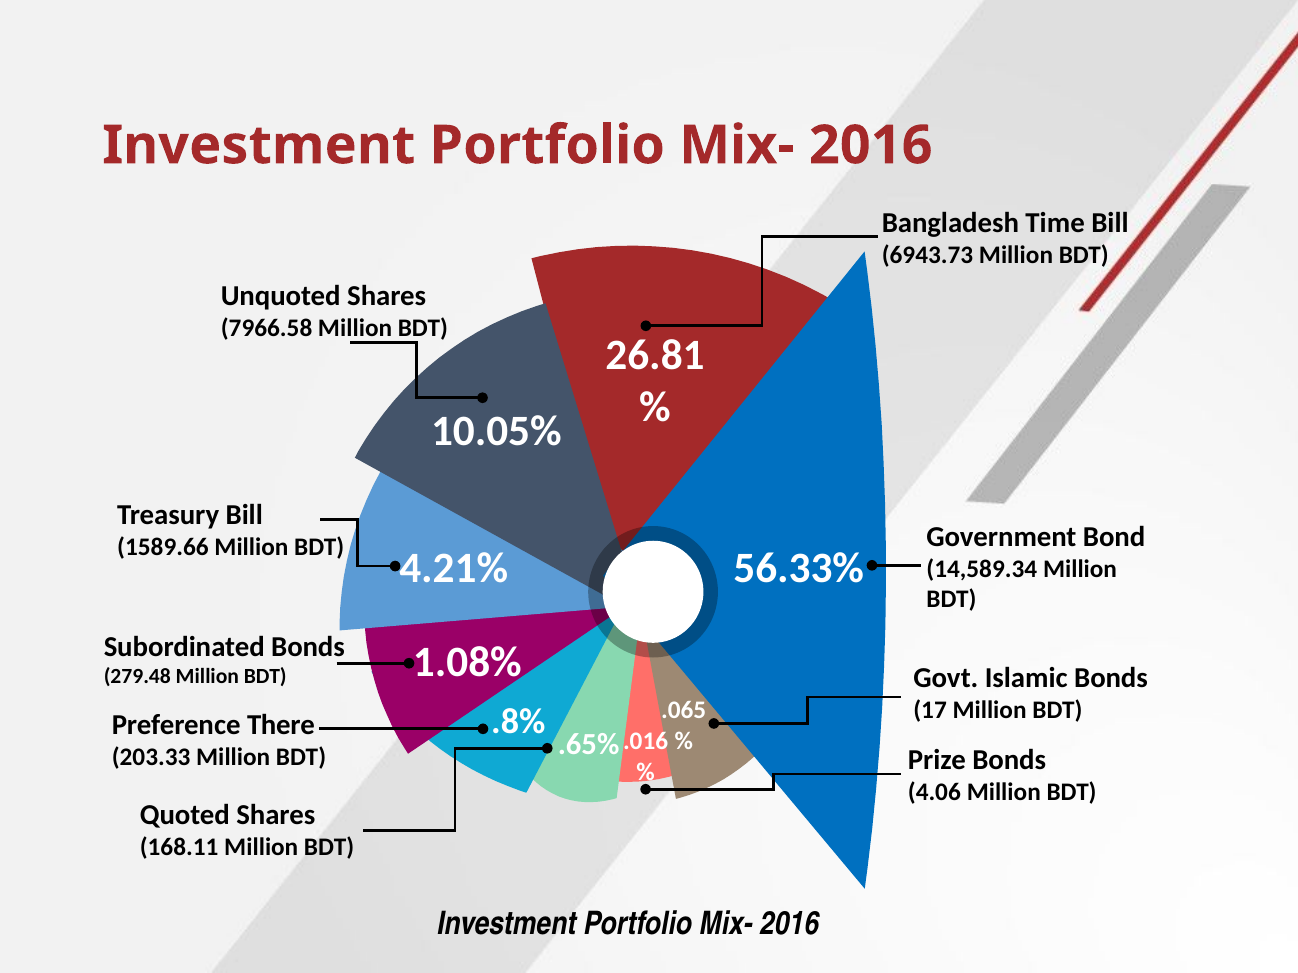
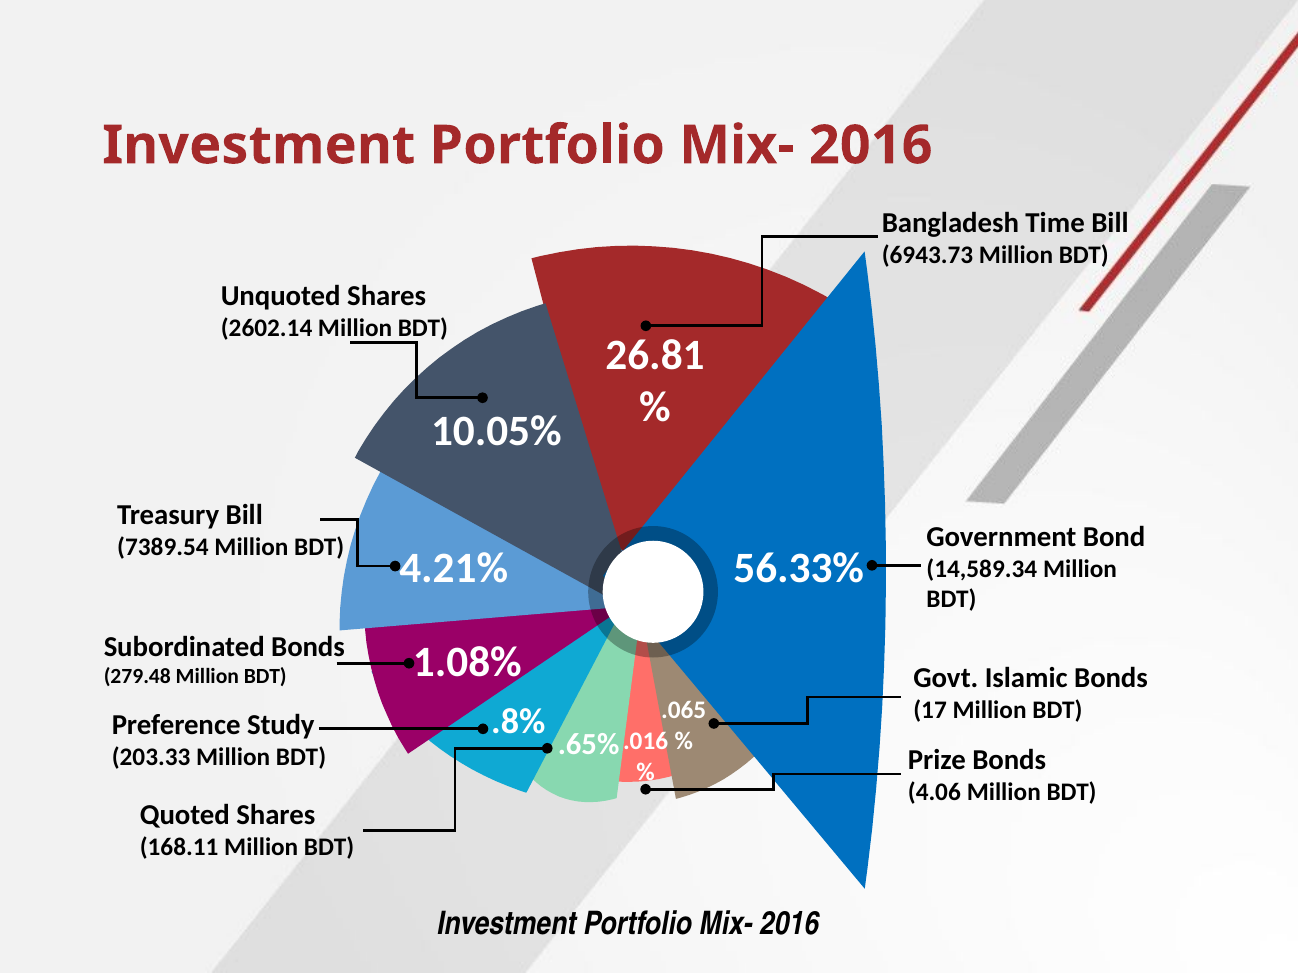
7966.58: 7966.58 -> 2602.14
1589.66: 1589.66 -> 7389.54
There: There -> Study
